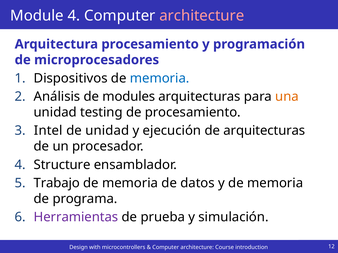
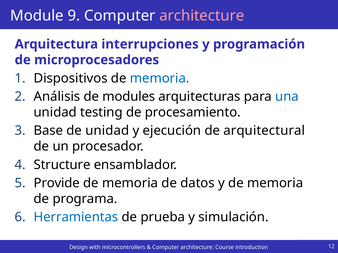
Module 4: 4 -> 9
Arquitectura procesamiento: procesamiento -> interrupciones
una colour: orange -> blue
Intel: Intel -> Base
de arquitecturas: arquitecturas -> arquitectural
Trabajo: Trabajo -> Provide
Herramientas colour: purple -> blue
